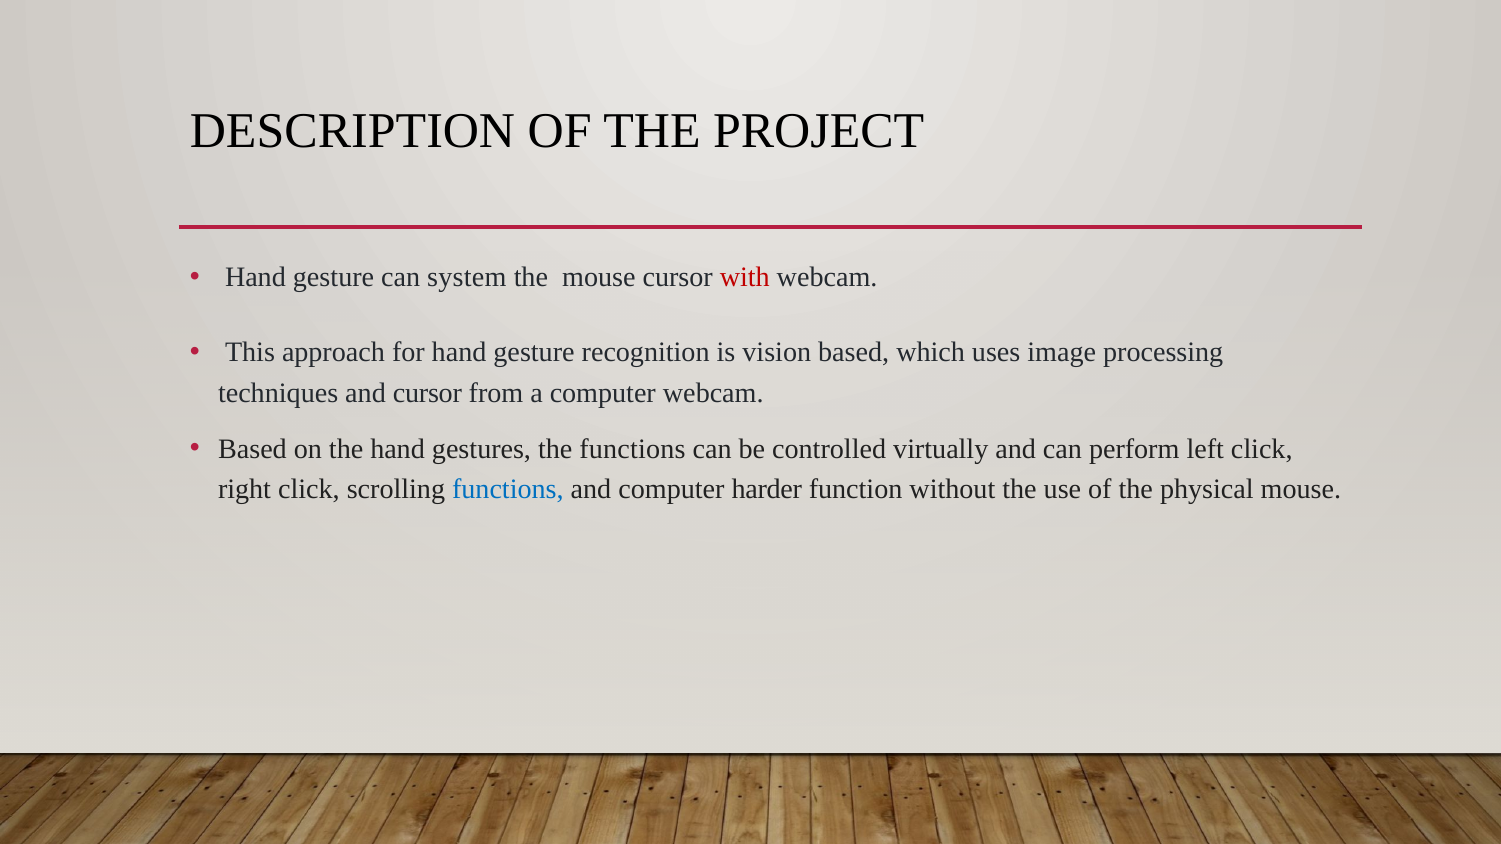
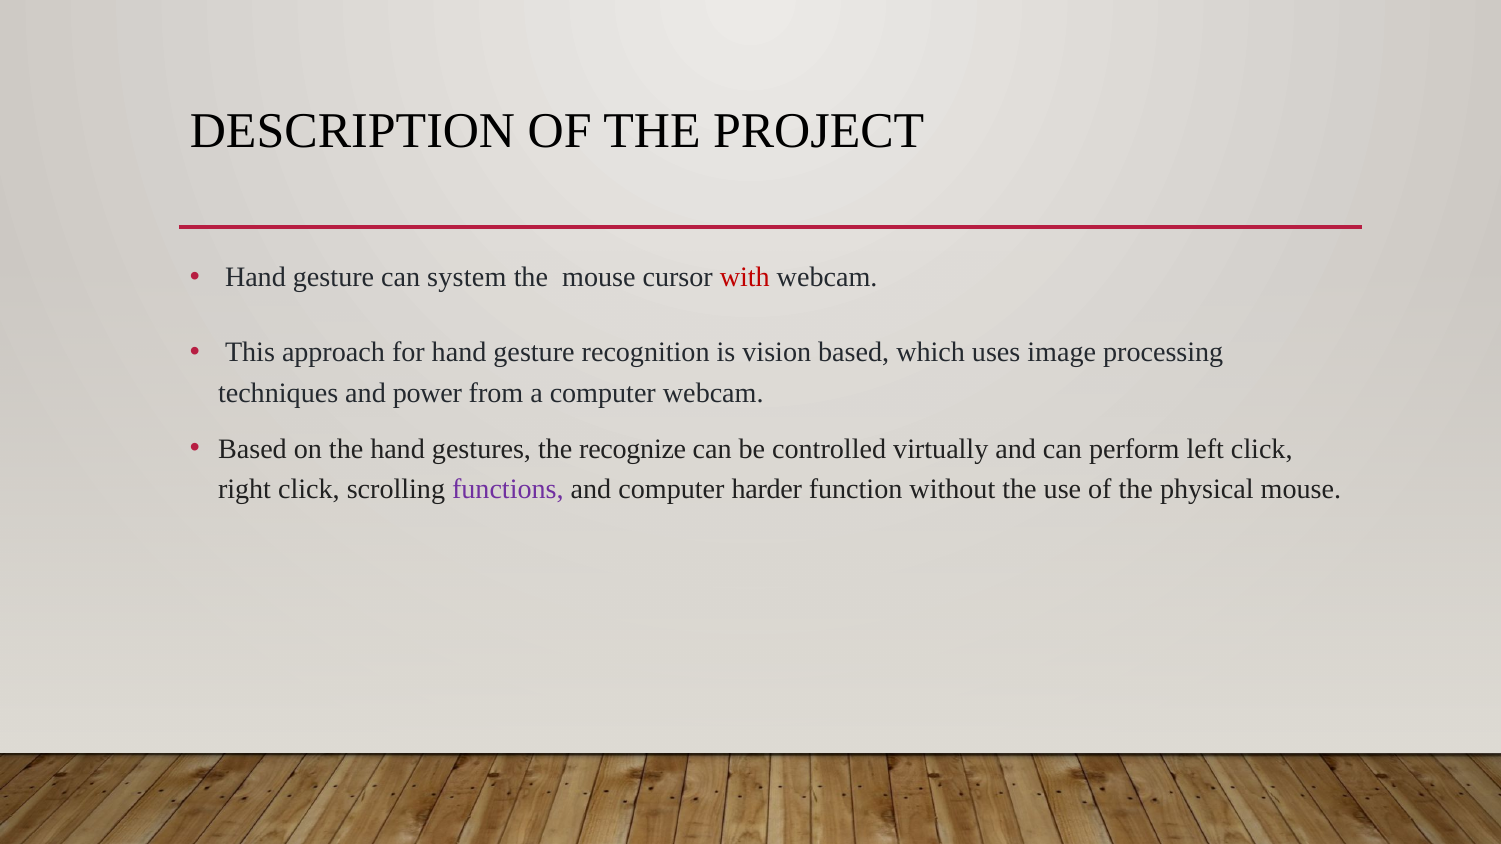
and cursor: cursor -> power
the functions: functions -> recognize
functions at (508, 490) colour: blue -> purple
